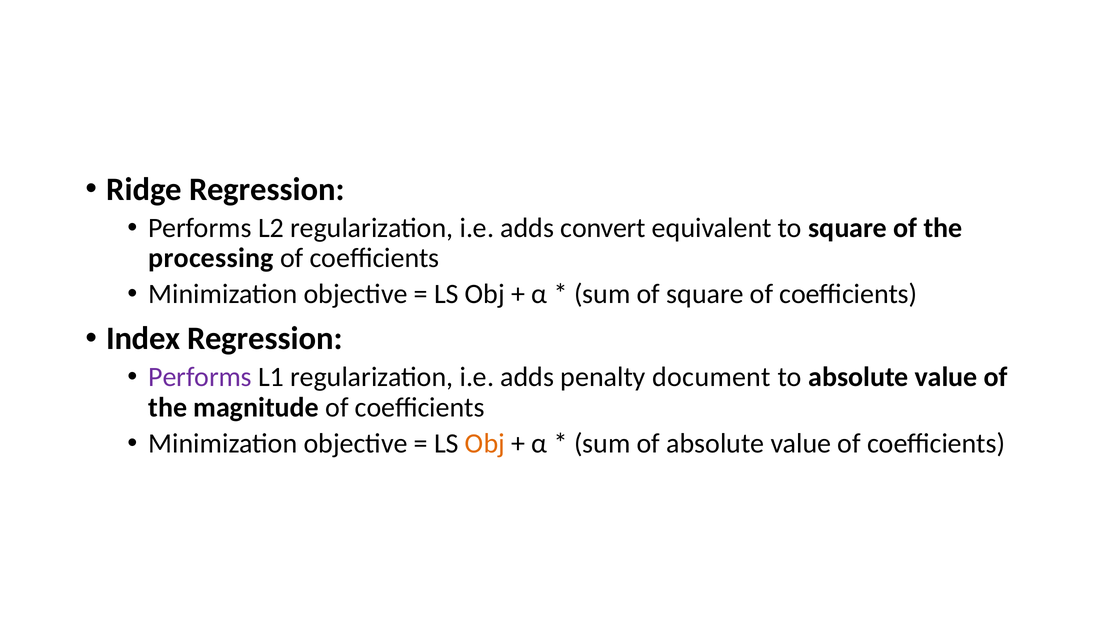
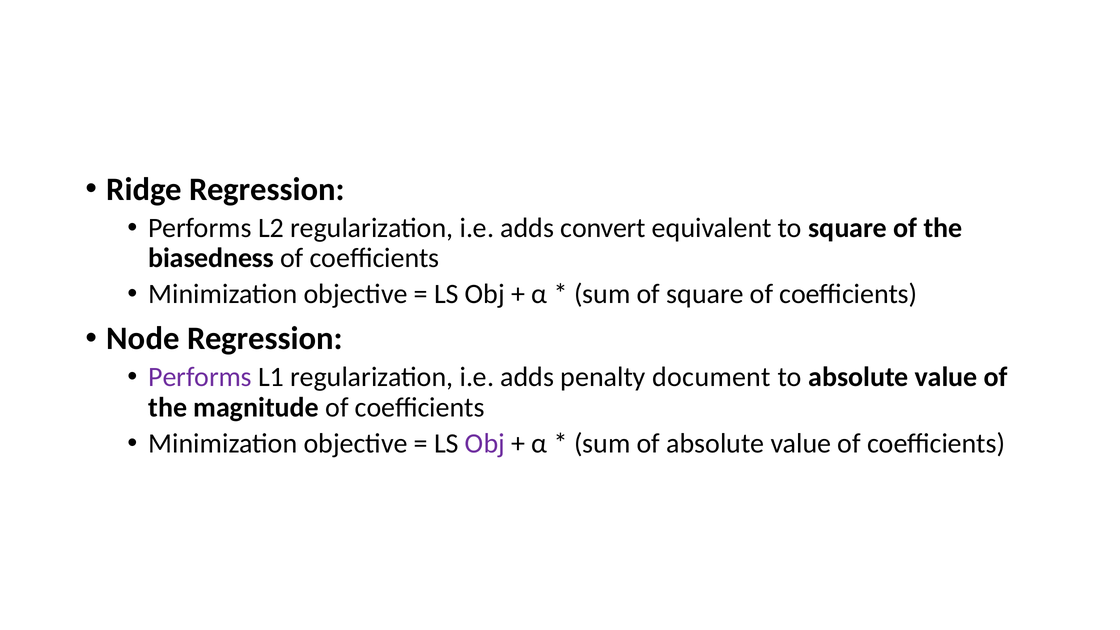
processing: processing -> biasedness
Index: Index -> Node
Obj at (485, 444) colour: orange -> purple
